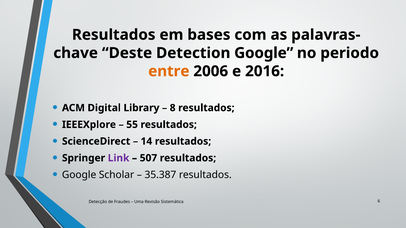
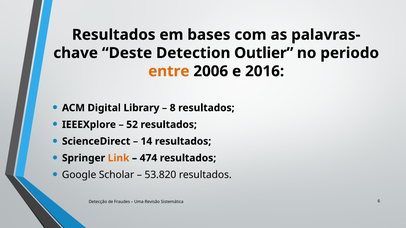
Detection Google: Google -> Outlier
55: 55 -> 52
Link colour: purple -> orange
507: 507 -> 474
35.387: 35.387 -> 53.820
